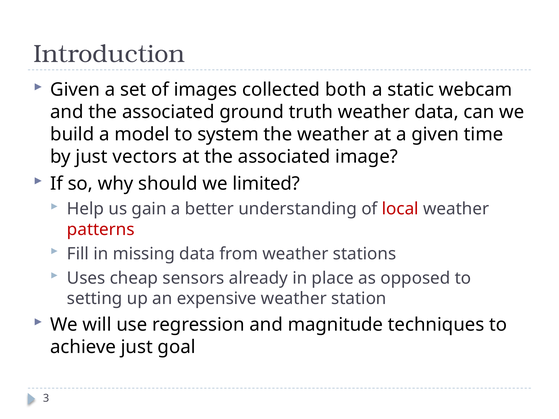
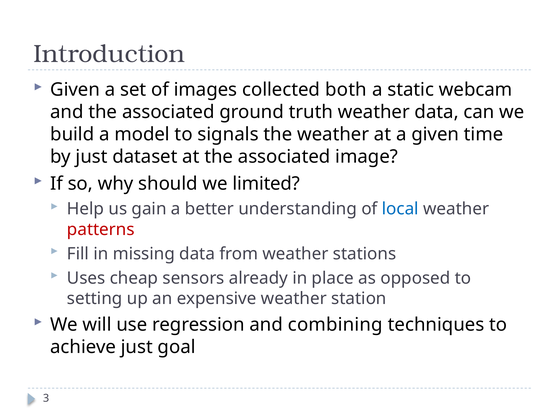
system: system -> signals
vectors: vectors -> dataset
local colour: red -> blue
magnitude: magnitude -> combining
